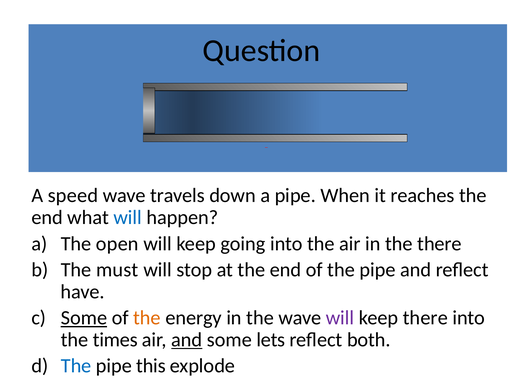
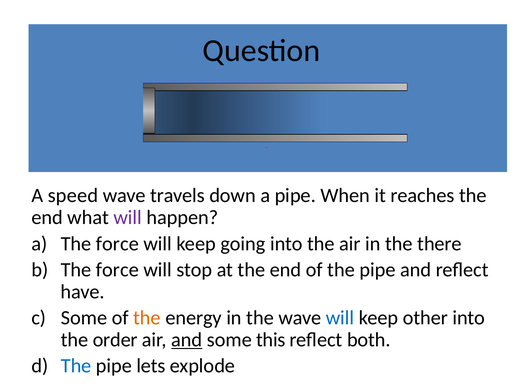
will at (128, 218) colour: blue -> purple
a The open: open -> force
must at (117, 270): must -> force
Some at (84, 318) underline: present -> none
will at (340, 318) colour: purple -> blue
keep there: there -> other
times: times -> order
lets: lets -> this
this: this -> lets
